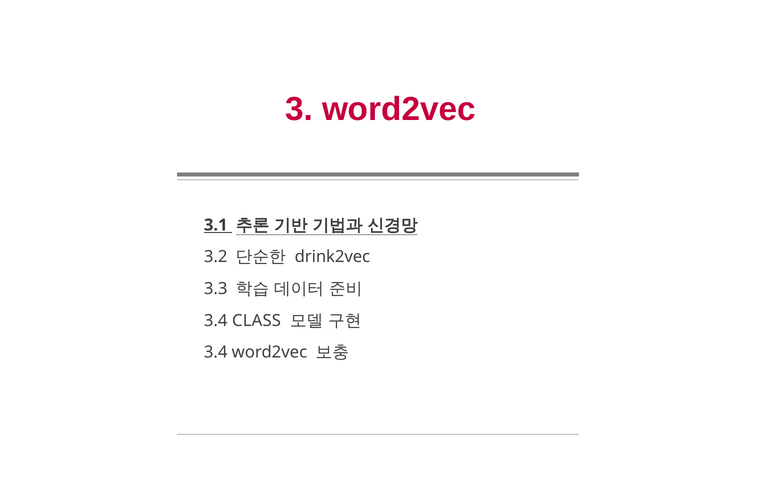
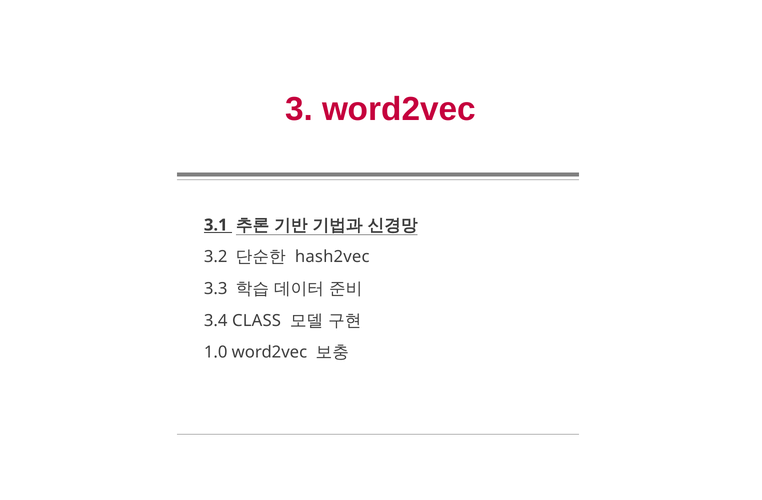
drink2vec: drink2vec -> hash2vec
3.4 at (216, 353): 3.4 -> 1.0
